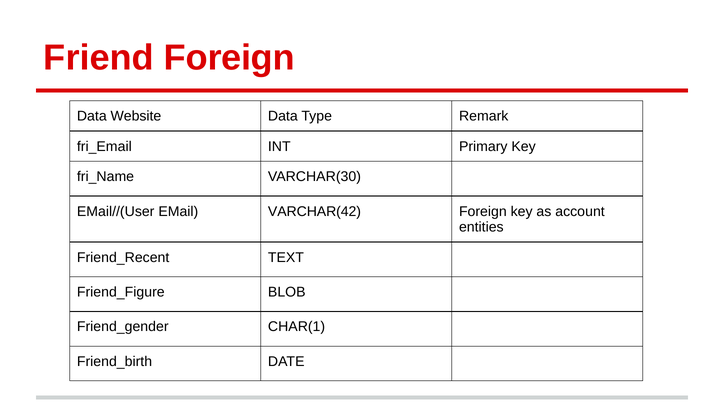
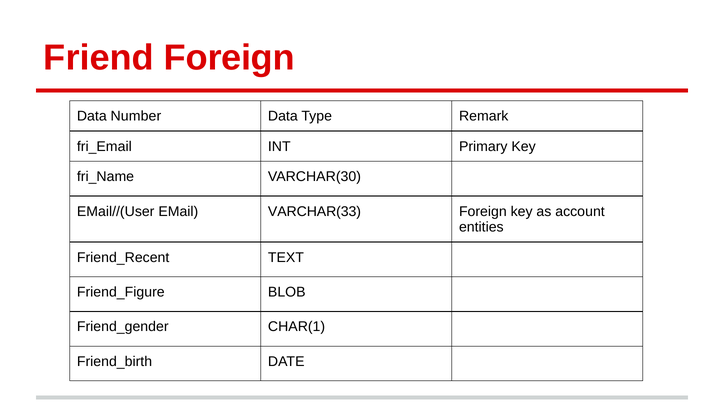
Website: Website -> Number
VARCHAR(42: VARCHAR(42 -> VARCHAR(33
